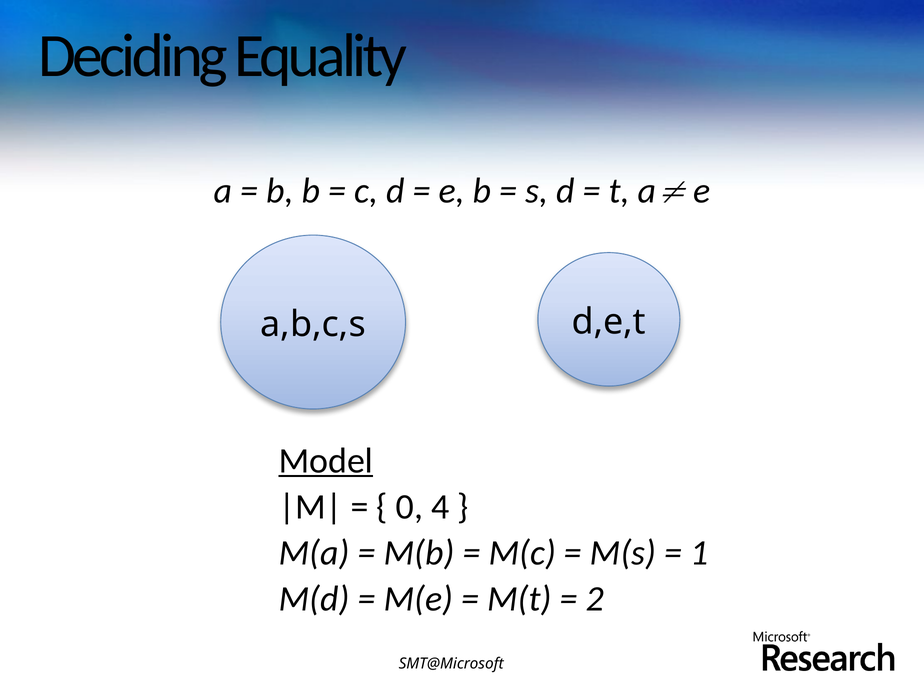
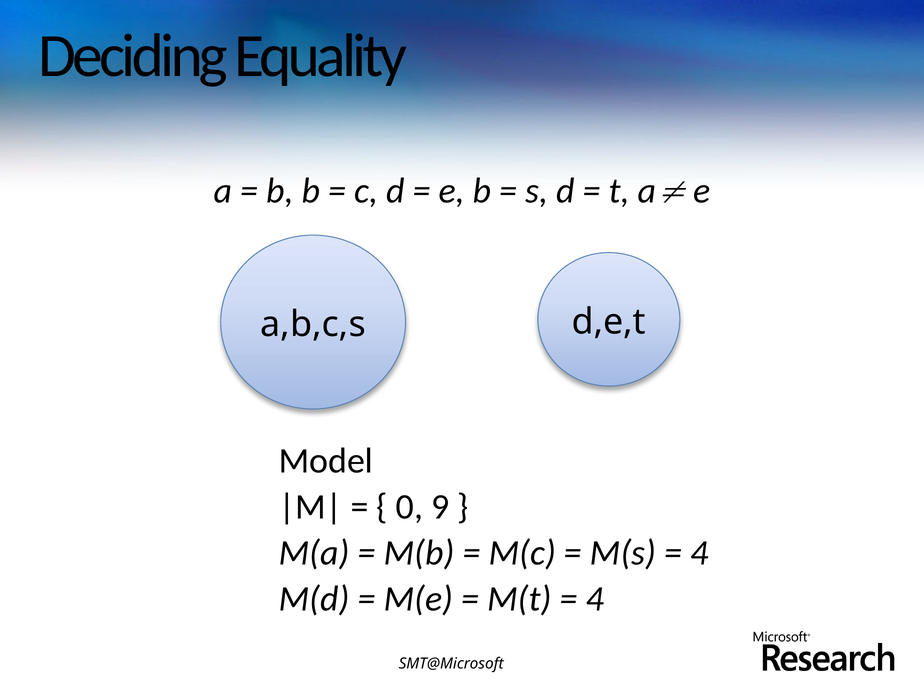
Model underline: present -> none
4: 4 -> 9
1 at (699, 553): 1 -> 4
2 at (595, 599): 2 -> 4
